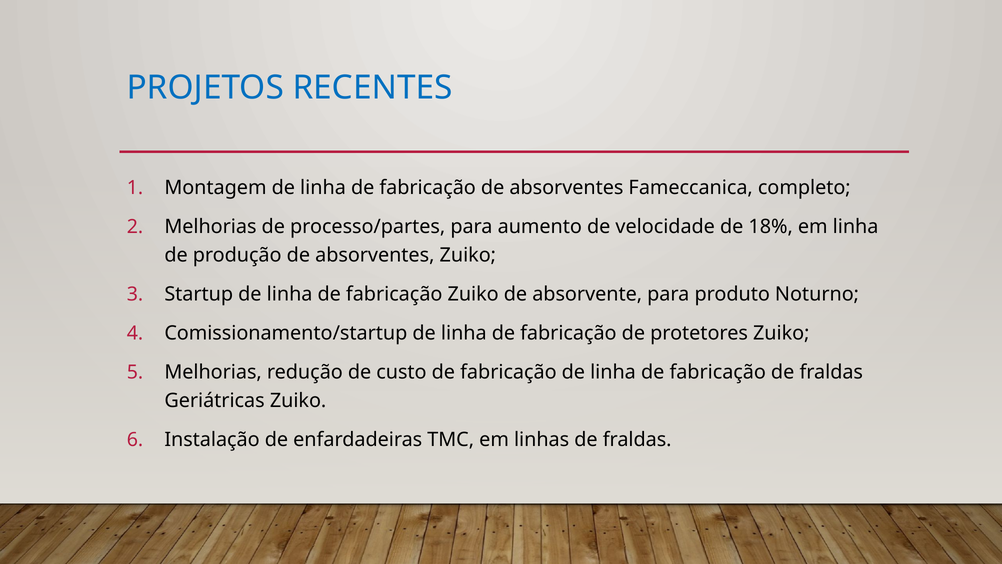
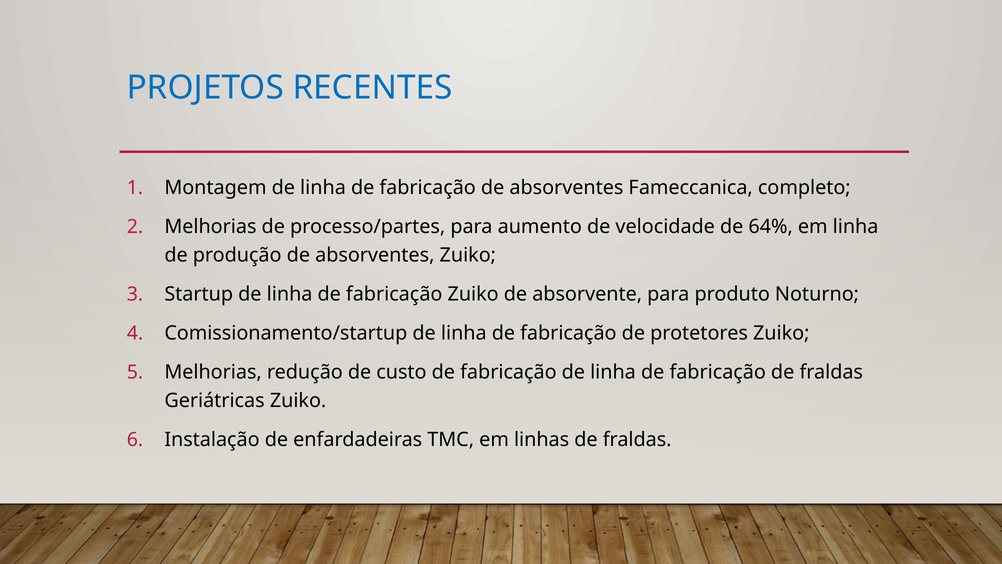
18%: 18% -> 64%
